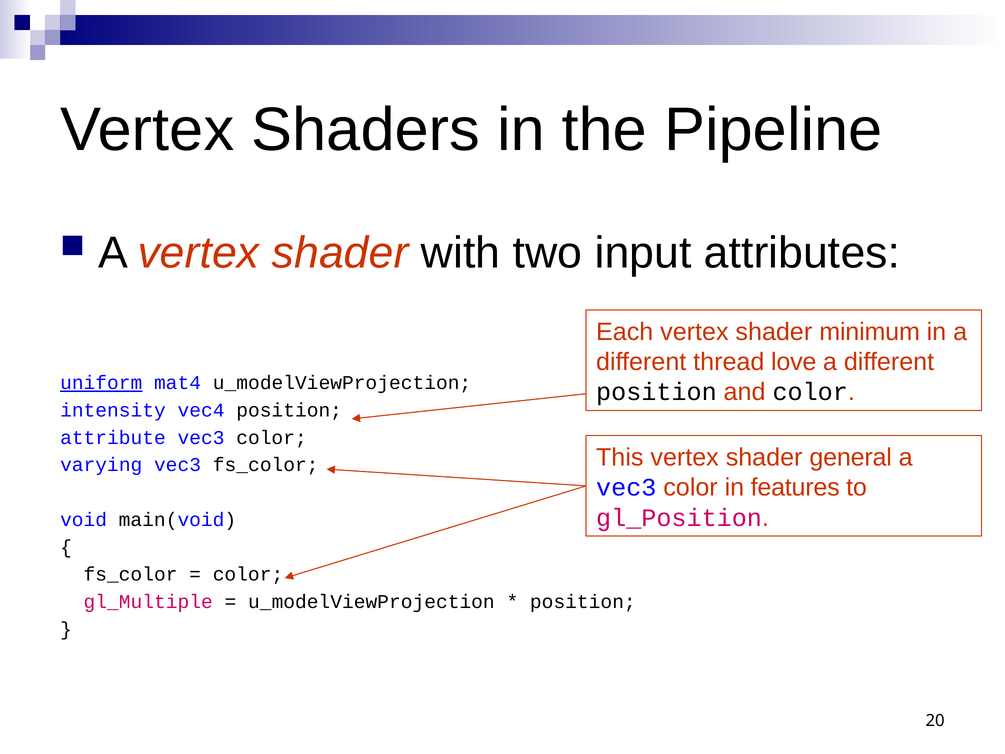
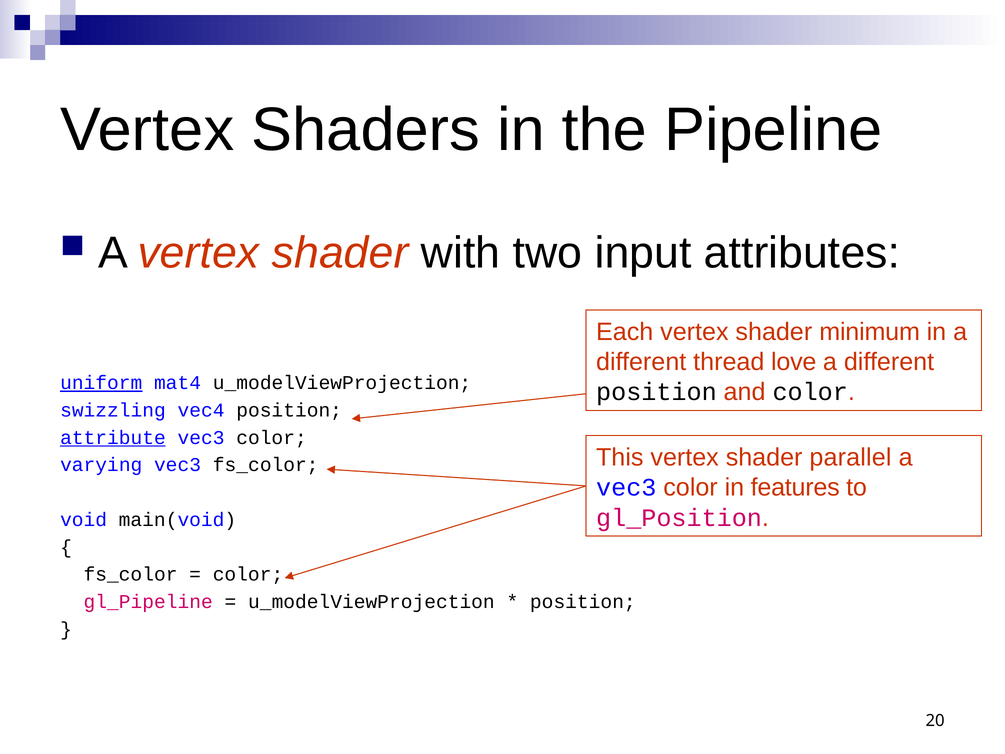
intensity: intensity -> swizzling
attribute underline: none -> present
general: general -> parallel
gl_Multiple: gl_Multiple -> gl_Pipeline
